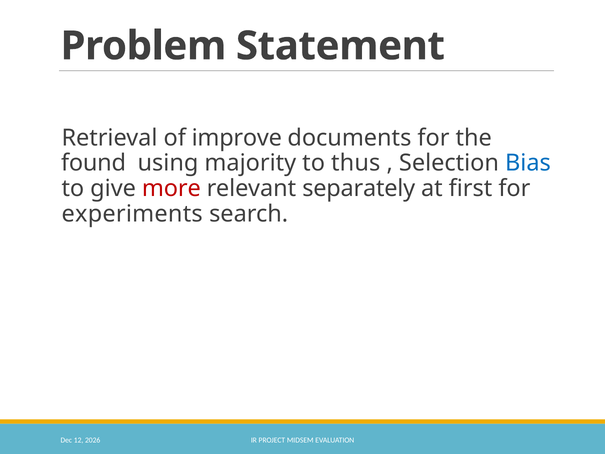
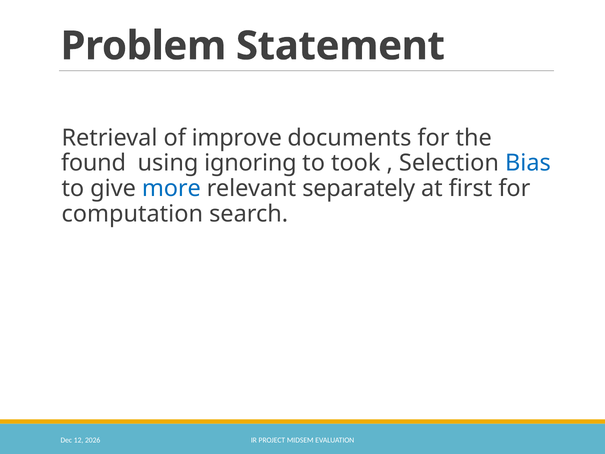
majority: majority -> ignoring
thus: thus -> took
more colour: red -> blue
experiments: experiments -> computation
